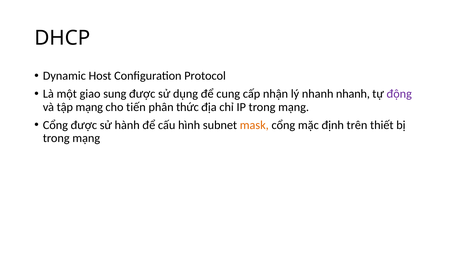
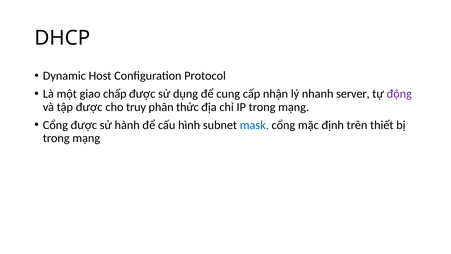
sung: sung -> chấp
nhanh nhanh: nhanh -> server
tập mạng: mạng -> được
tiến: tiến -> truy
mask colour: orange -> blue
